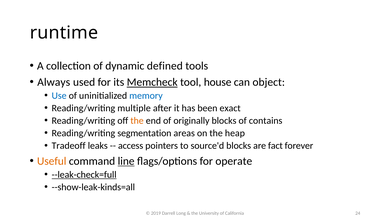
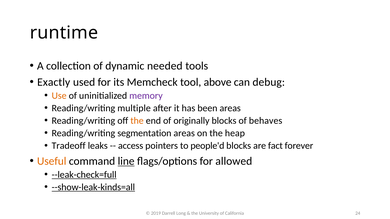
defined: defined -> needed
Always: Always -> Exactly
Memcheck underline: present -> none
house: house -> above
object: object -> debug
Use colour: blue -> orange
memory colour: blue -> purple
been exact: exact -> areas
contains: contains -> behaves
source'd: source'd -> people'd
operate: operate -> allowed
--show-leak-kinds=all underline: none -> present
